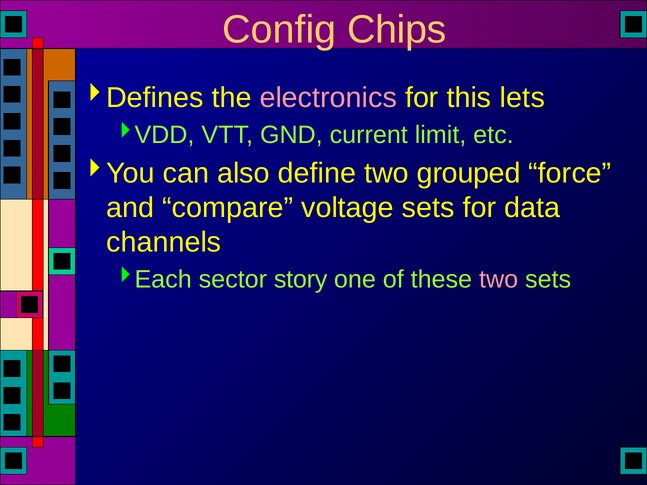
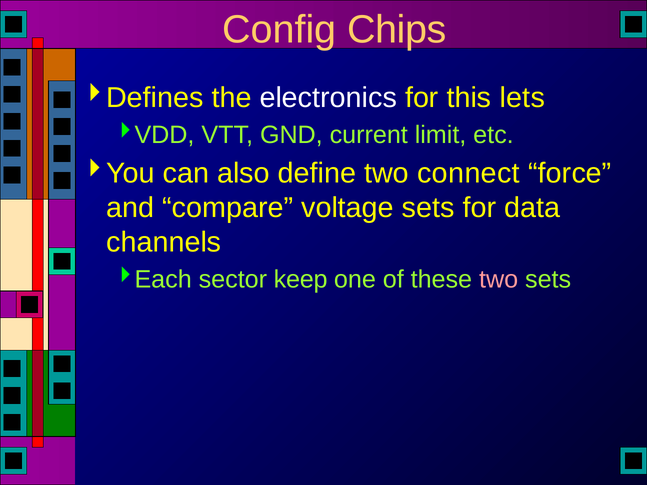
electronics colour: pink -> white
grouped: grouped -> connect
story: story -> keep
